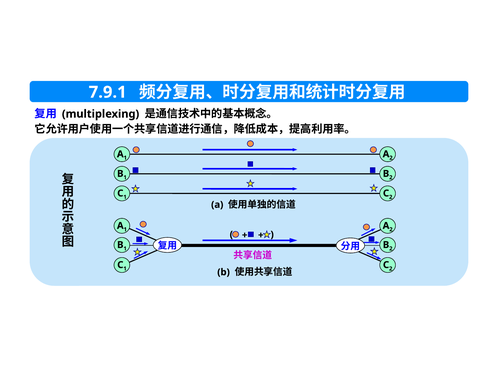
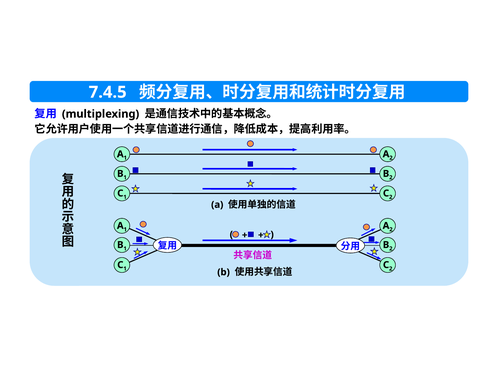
7.9.1: 7.9.1 -> 7.4.5
